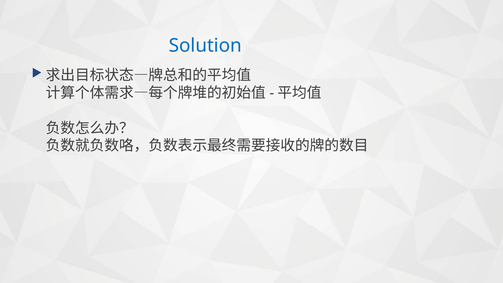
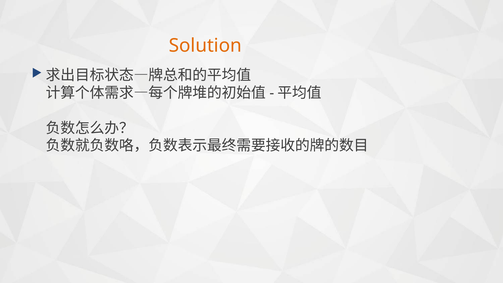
Solution colour: blue -> orange
